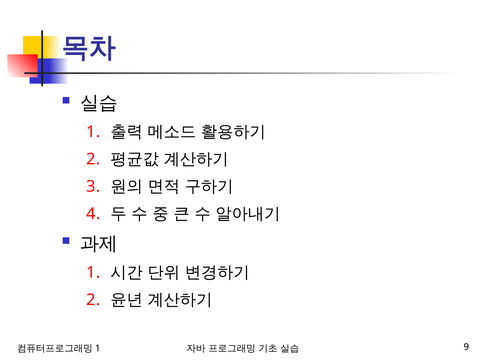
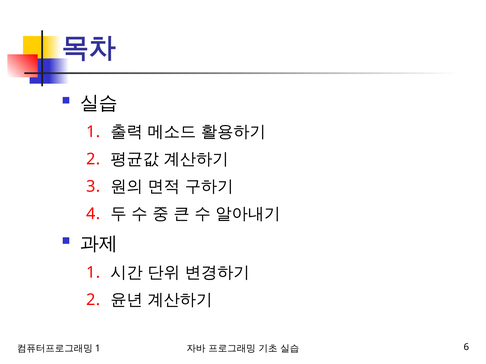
9: 9 -> 6
